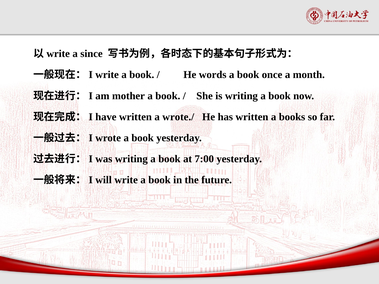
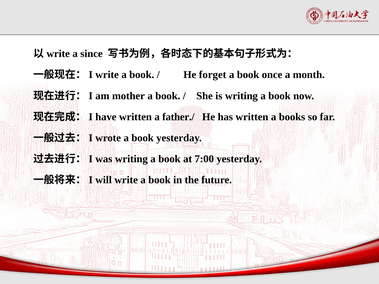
words: words -> forget
wrote./: wrote./ -> father./
